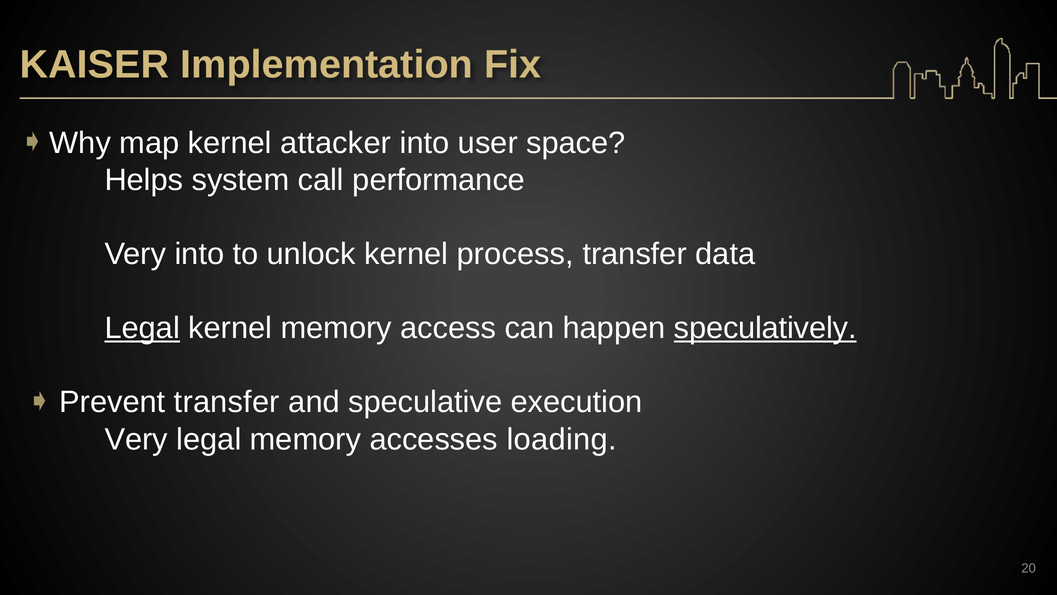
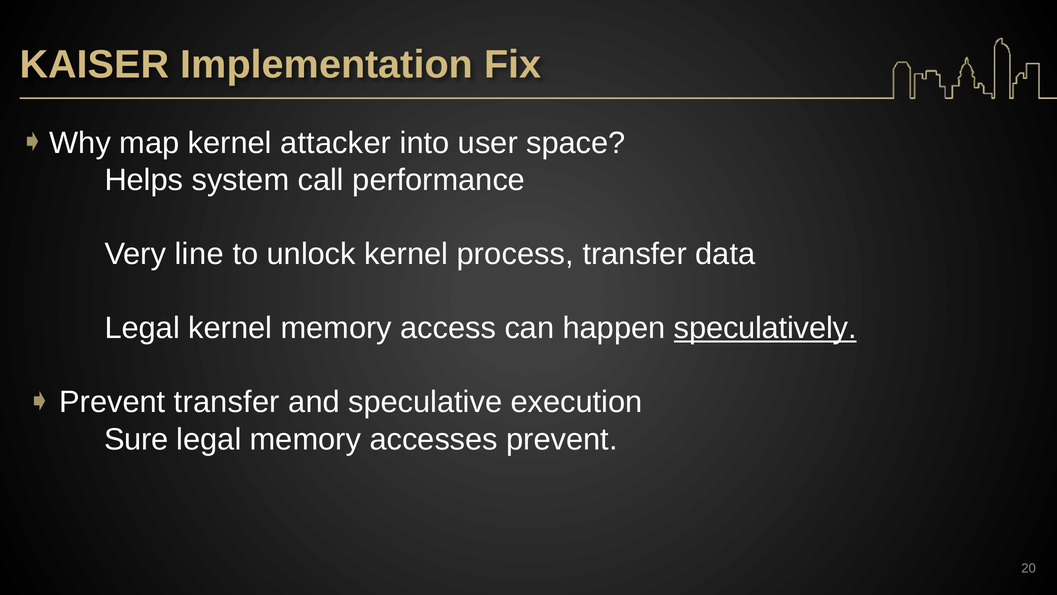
Very into: into -> line
Legal at (142, 328) underline: present -> none
Very at (136, 439): Very -> Sure
loading: loading -> prevent
